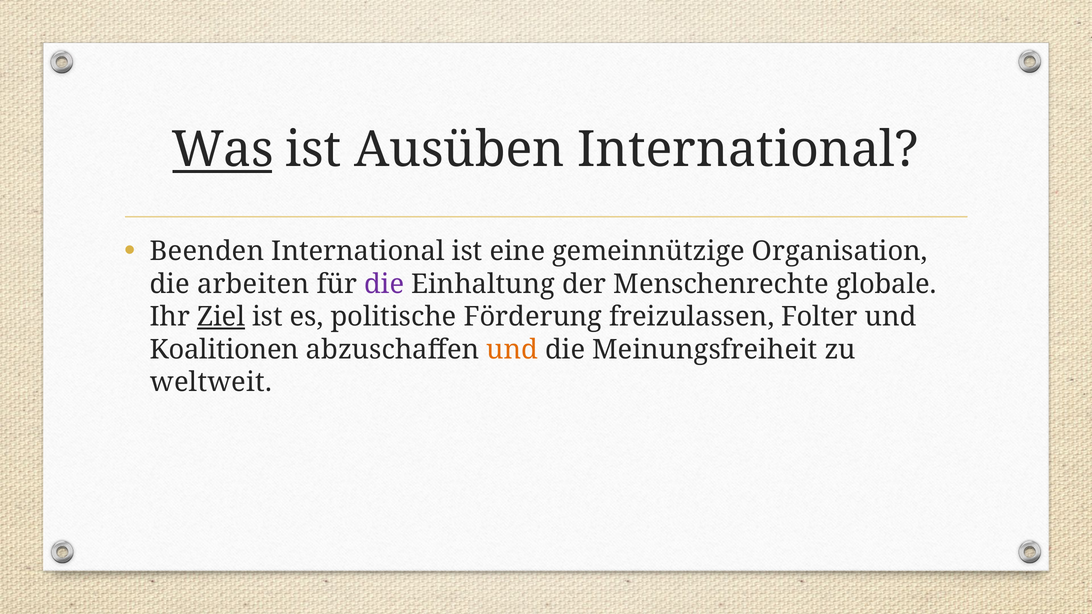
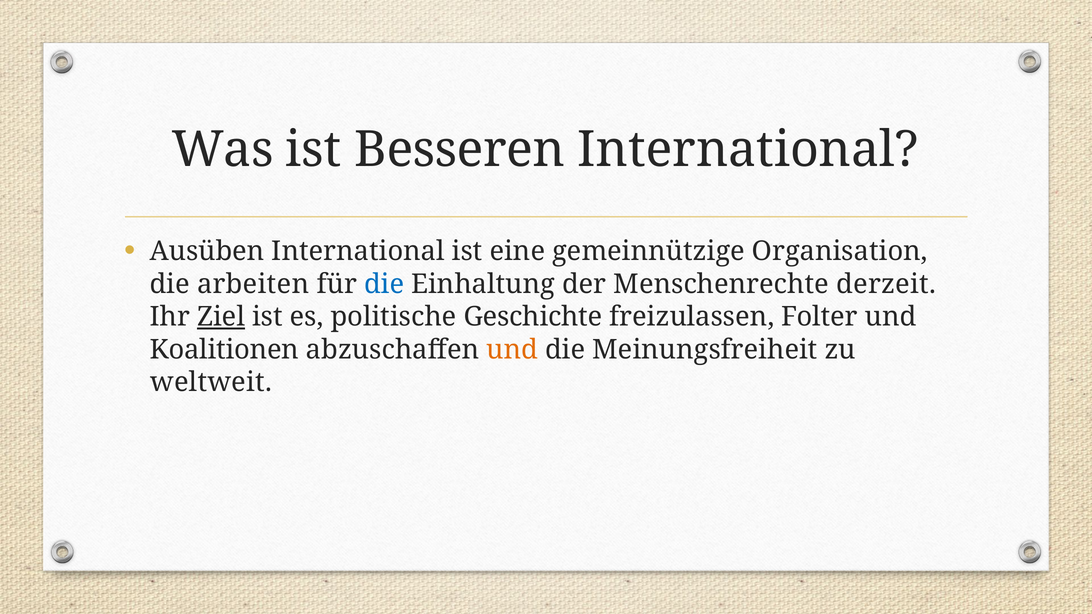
Was underline: present -> none
Ausüben: Ausüben -> Besseren
Beenden: Beenden -> Ausüben
die at (384, 284) colour: purple -> blue
globale: globale -> derzeit
Förderung: Förderung -> Geschichte
